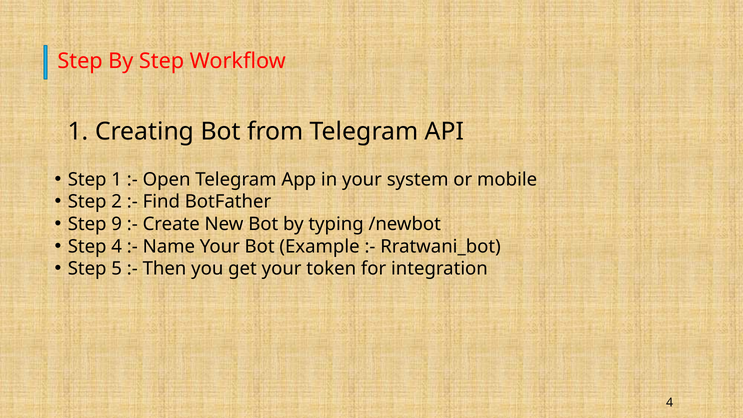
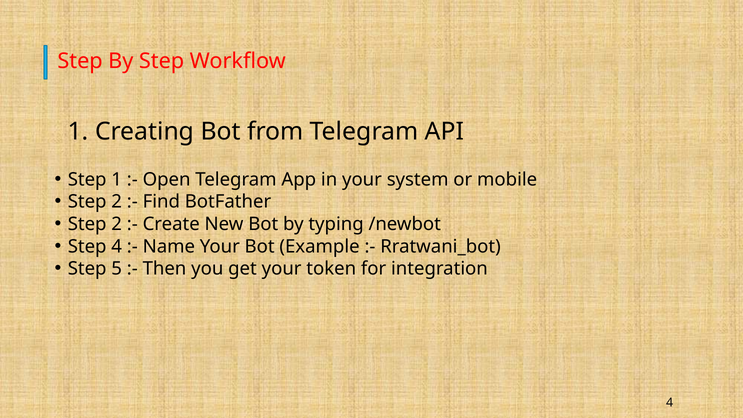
9 at (117, 224): 9 -> 2
